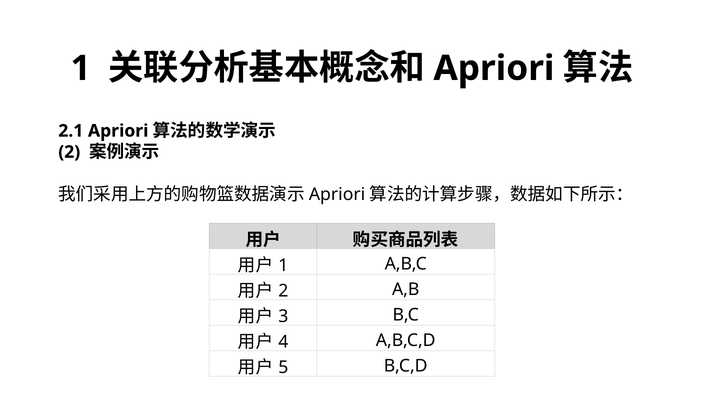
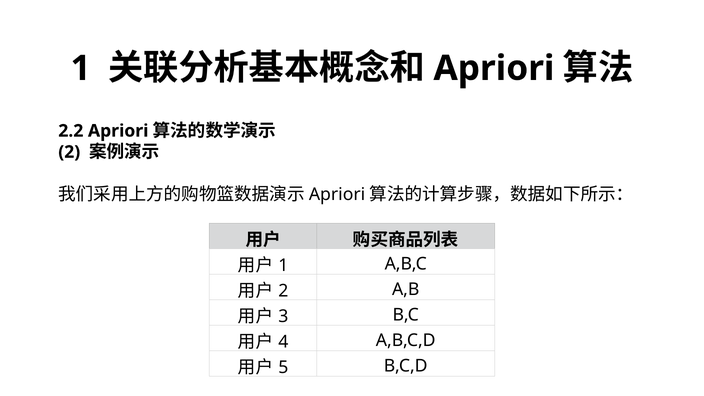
2.1: 2.1 -> 2.2
